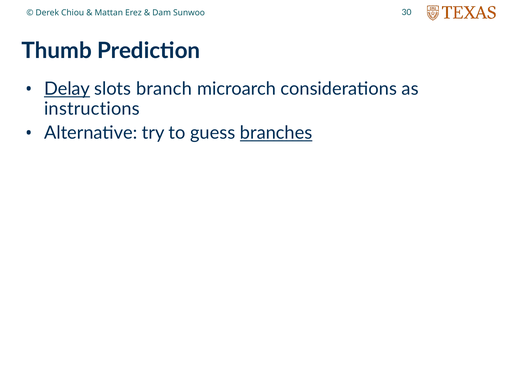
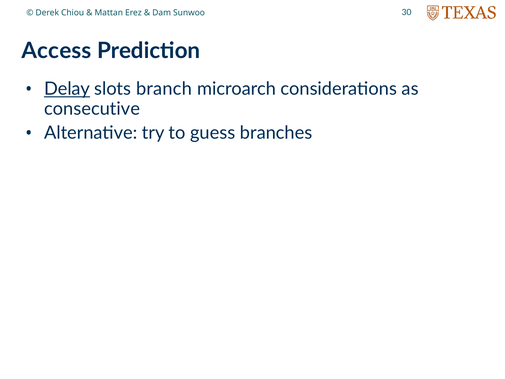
Thumb: Thumb -> Access
instructions: instructions -> consecutive
branches underline: present -> none
